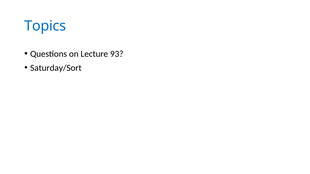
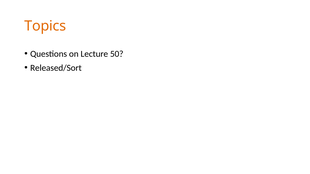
Topics colour: blue -> orange
93: 93 -> 50
Saturday/Sort: Saturday/Sort -> Released/Sort
